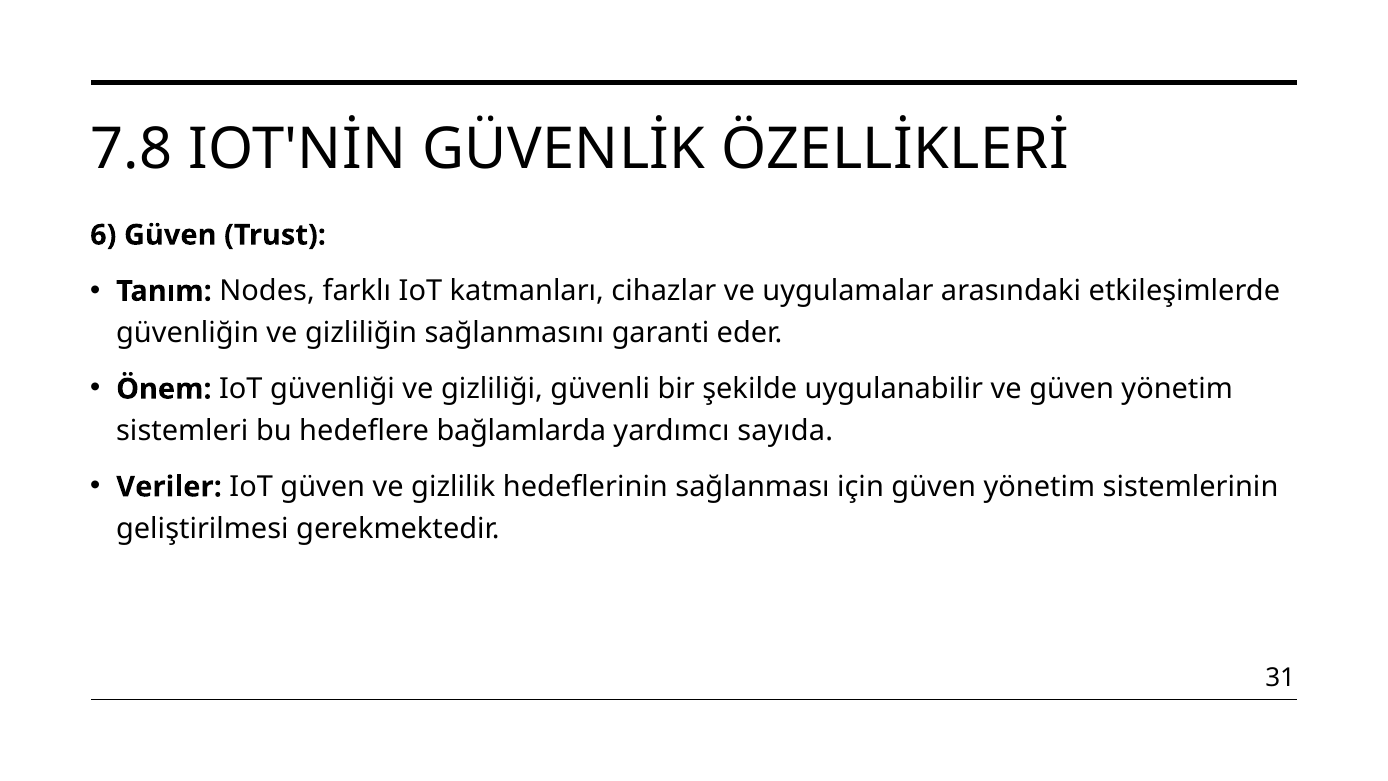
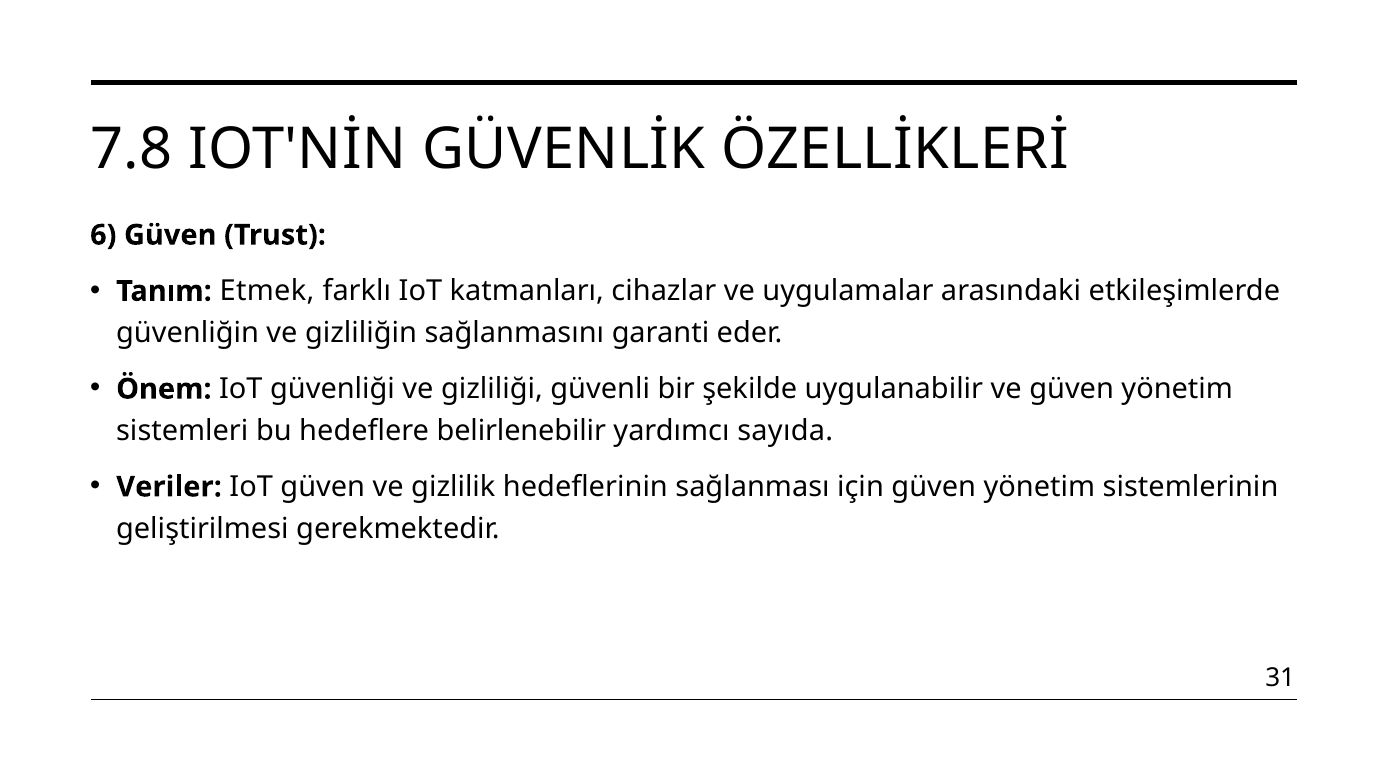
Nodes: Nodes -> Etmek
bağlamlarda: bağlamlarda -> belirlenebilir
